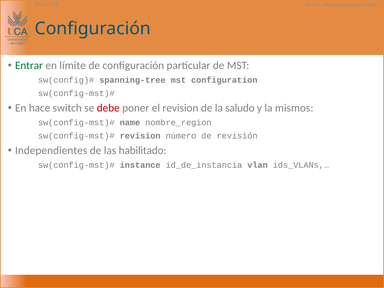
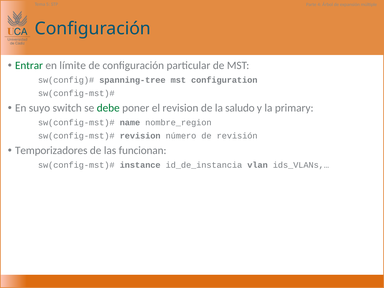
hace: hace -> suyo
debe colour: red -> green
mismos: mismos -> primary
Independientes: Independientes -> Temporizadores
habilitado: habilitado -> funcionan
